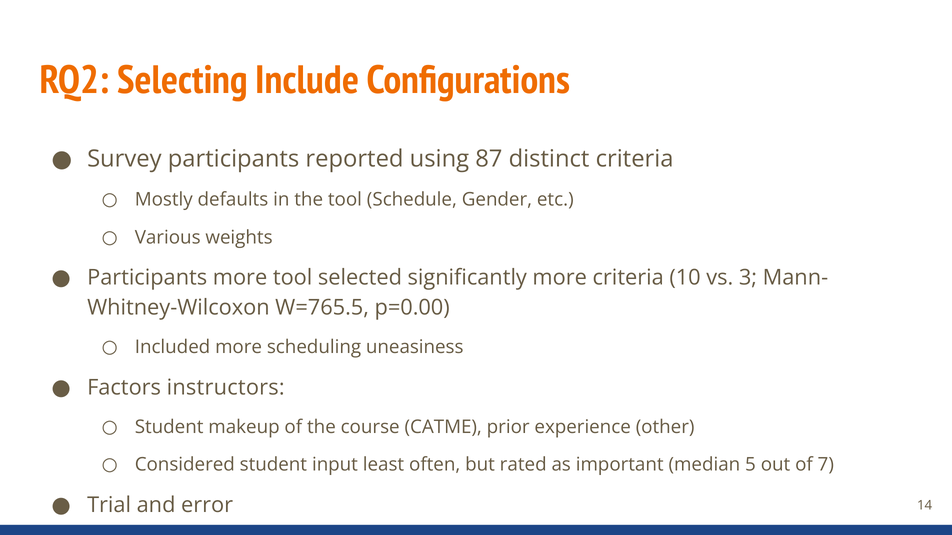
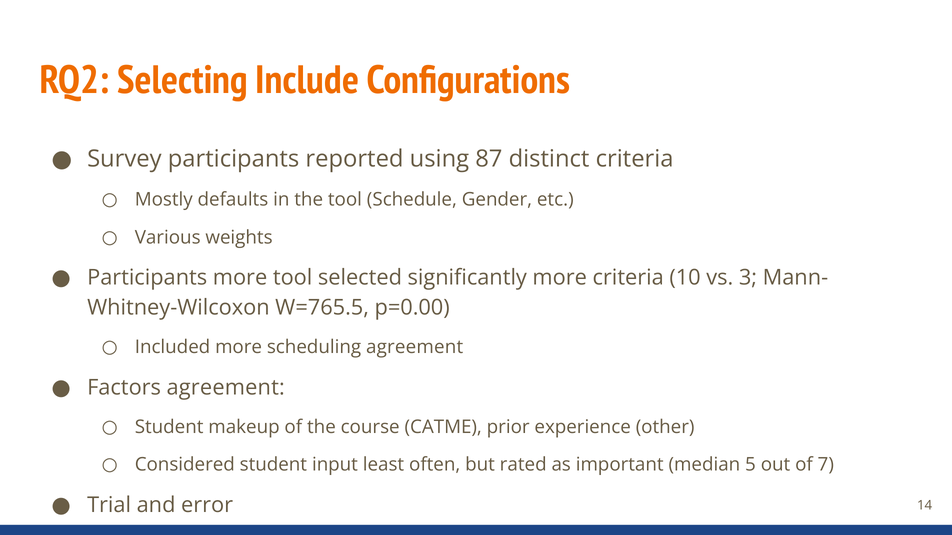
scheduling uneasiness: uneasiness -> agreement
Factors instructors: instructors -> agreement
